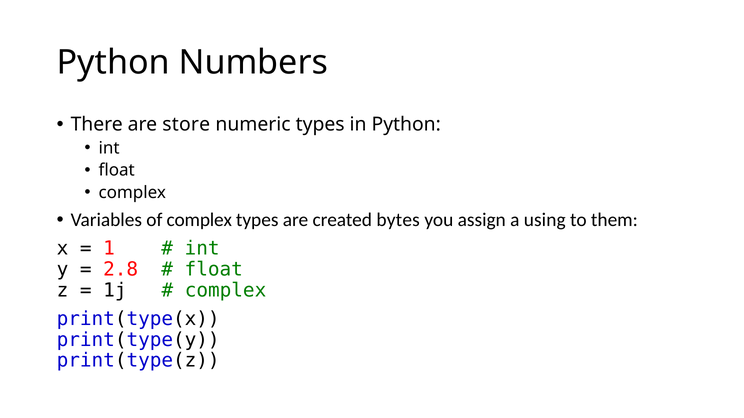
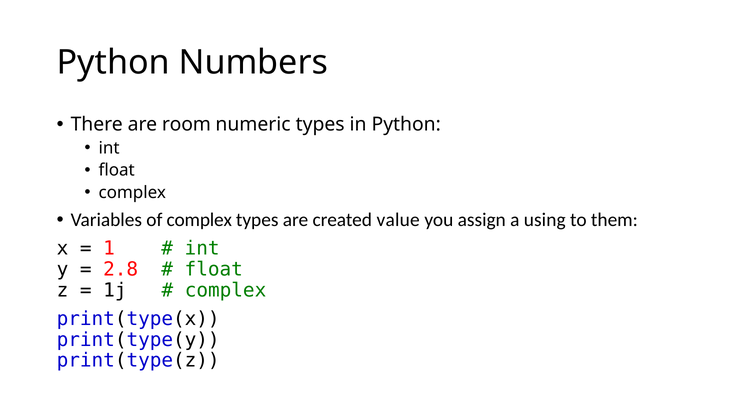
store: store -> room
bytes: bytes -> value
